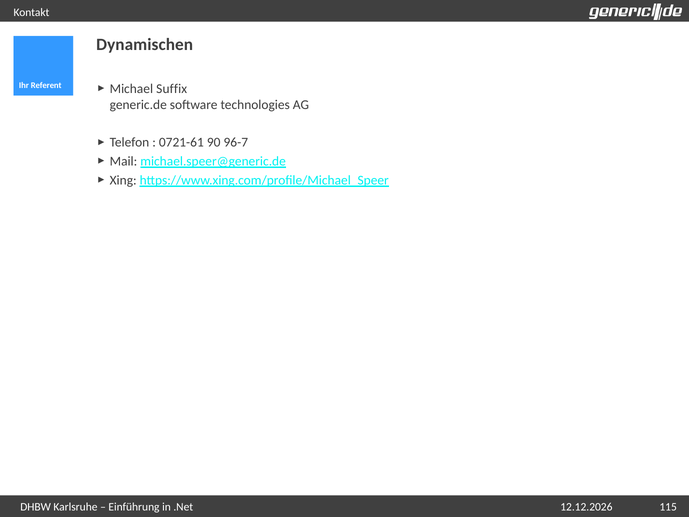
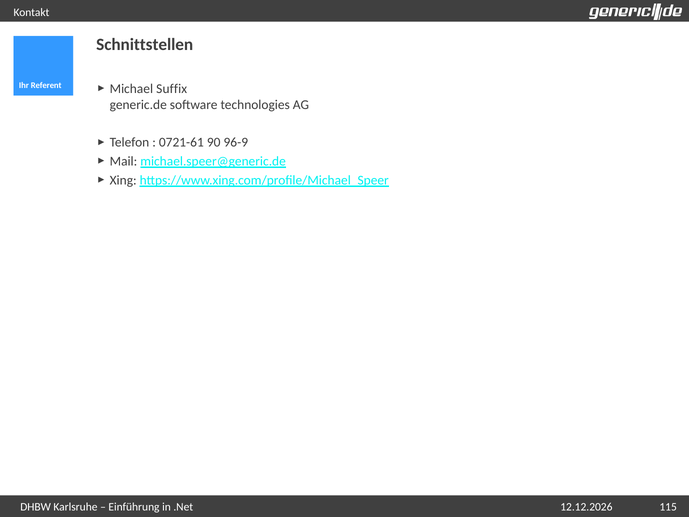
Dynamischen: Dynamischen -> Schnittstellen
96-7: 96-7 -> 96-9
